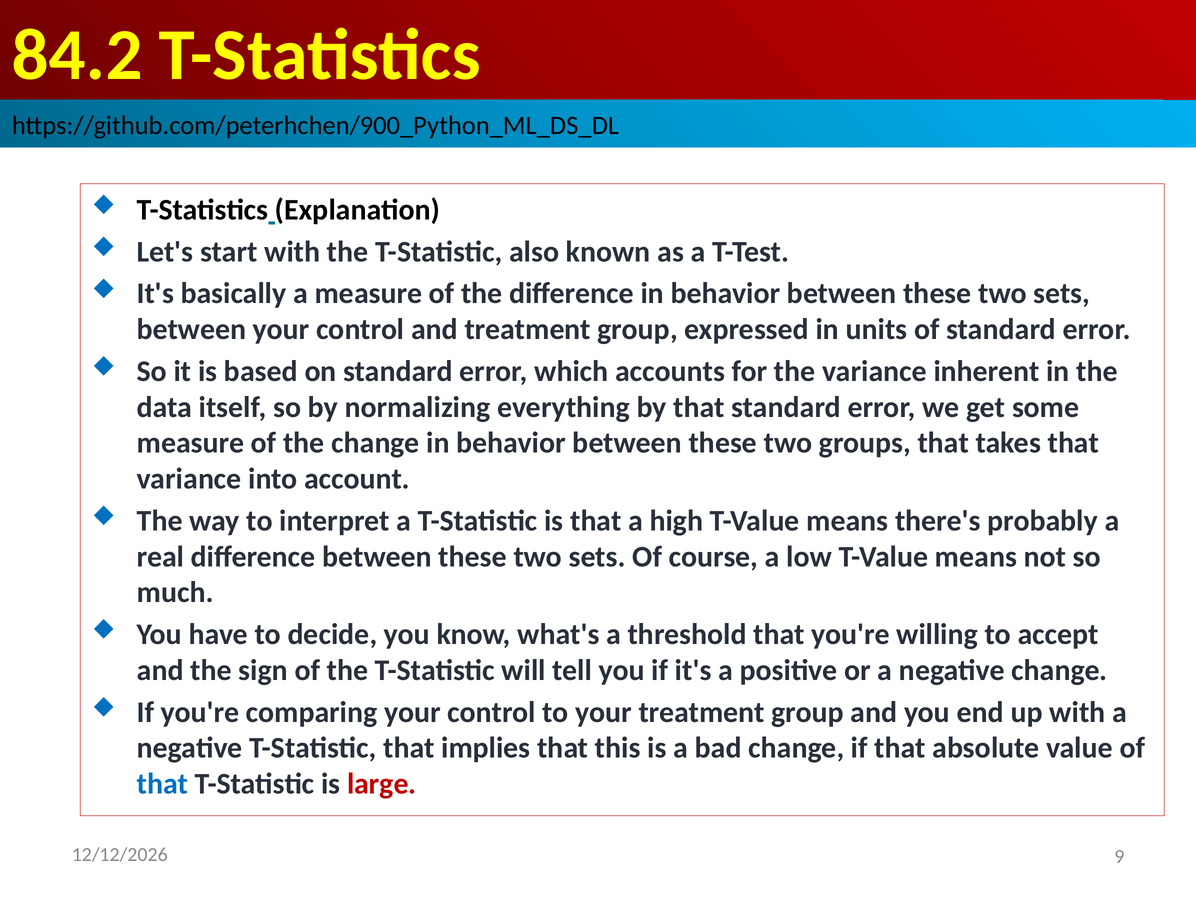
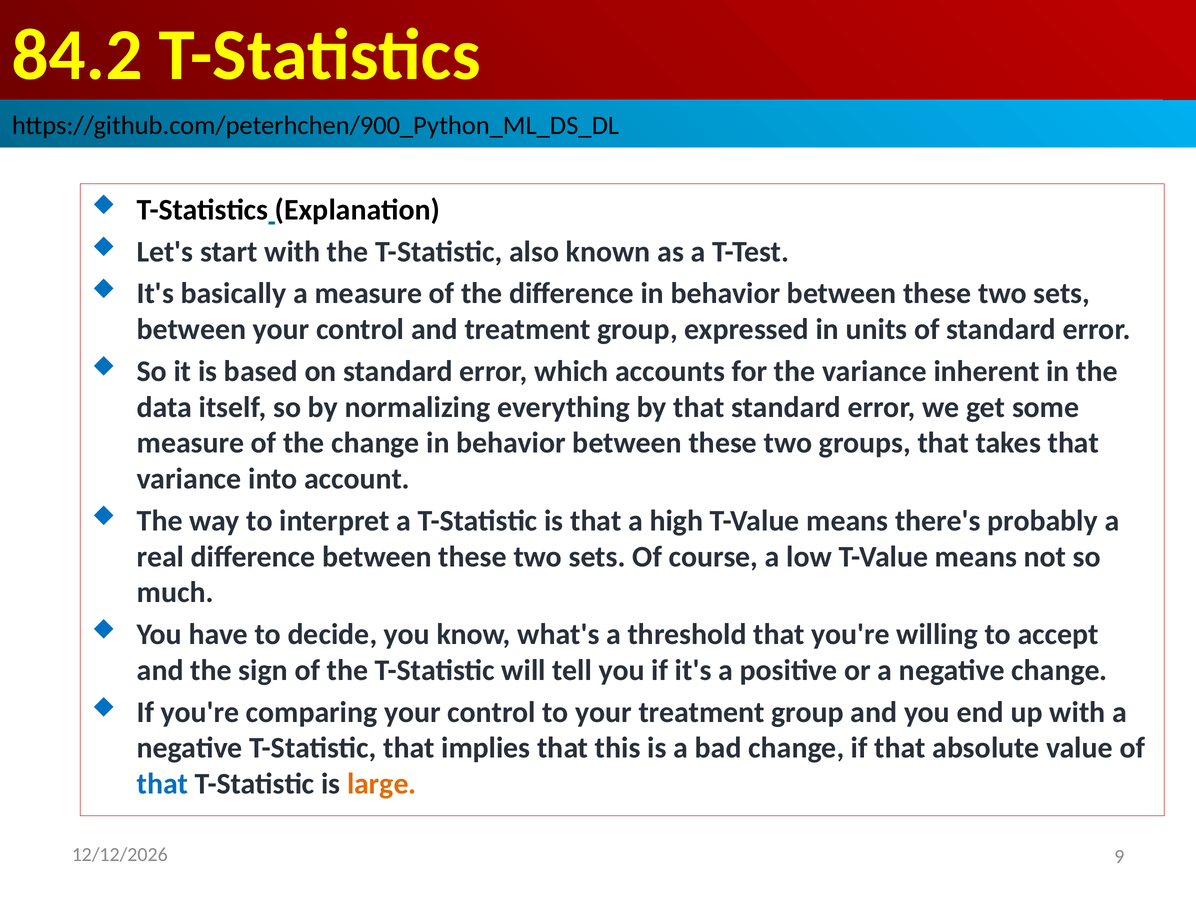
large colour: red -> orange
